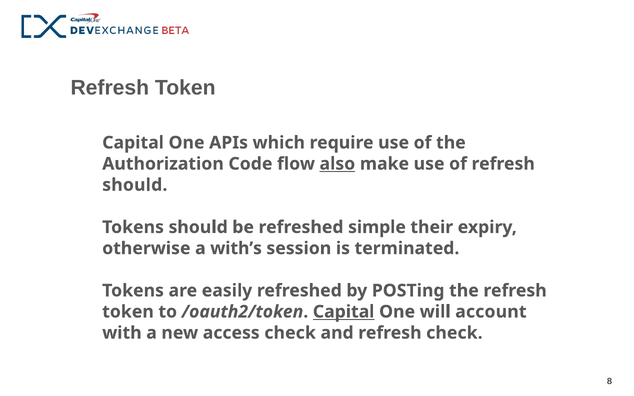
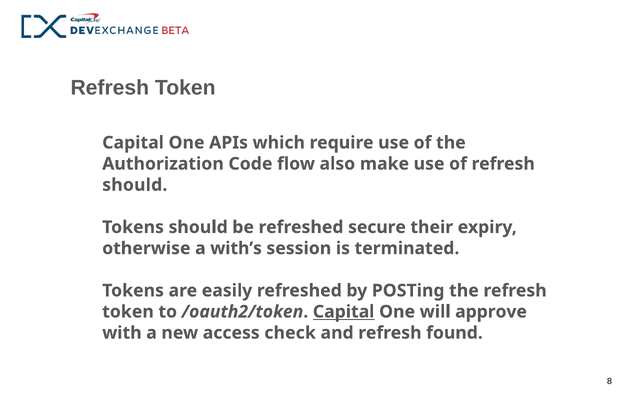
also underline: present -> none
simple: simple -> secure
account: account -> approve
refresh check: check -> found
